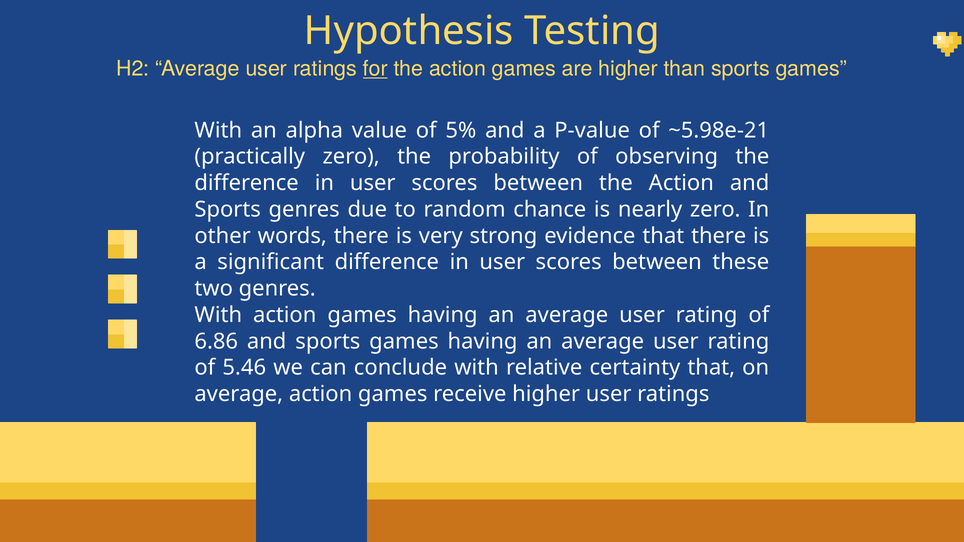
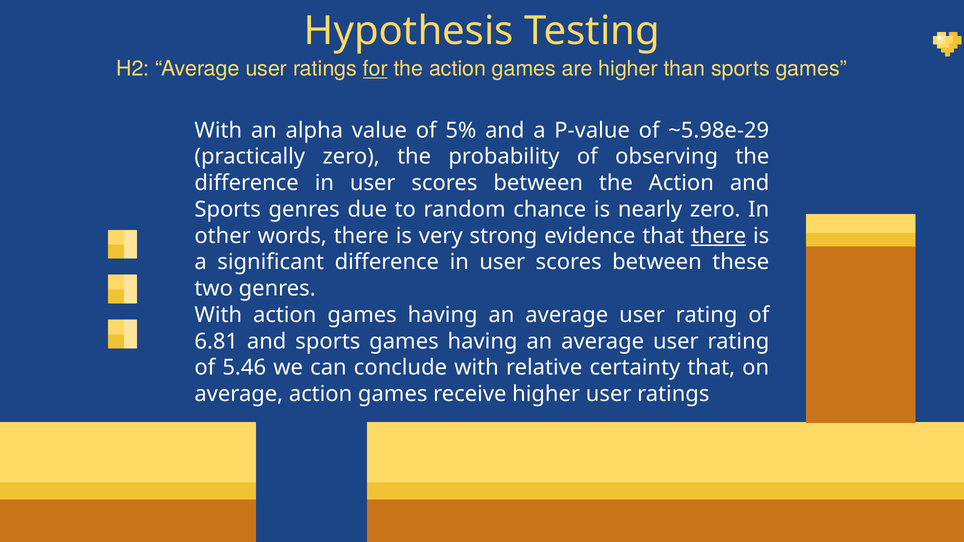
~5.98e-21: ~5.98e-21 -> ~5.98e-29
there at (719, 236) underline: none -> present
6.86: 6.86 -> 6.81
